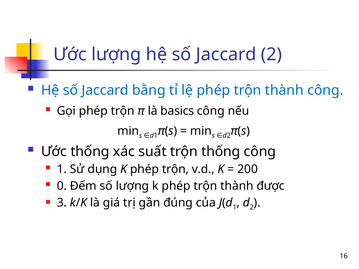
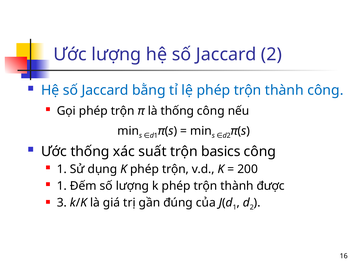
là basics: basics -> thống
trộn thống: thống -> basics
0 at (62, 186): 0 -> 1
